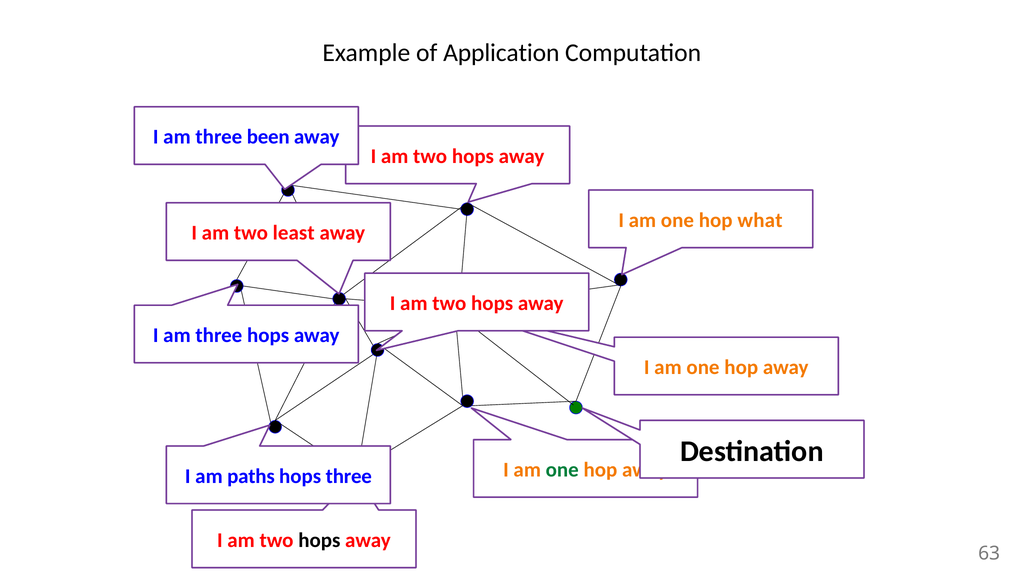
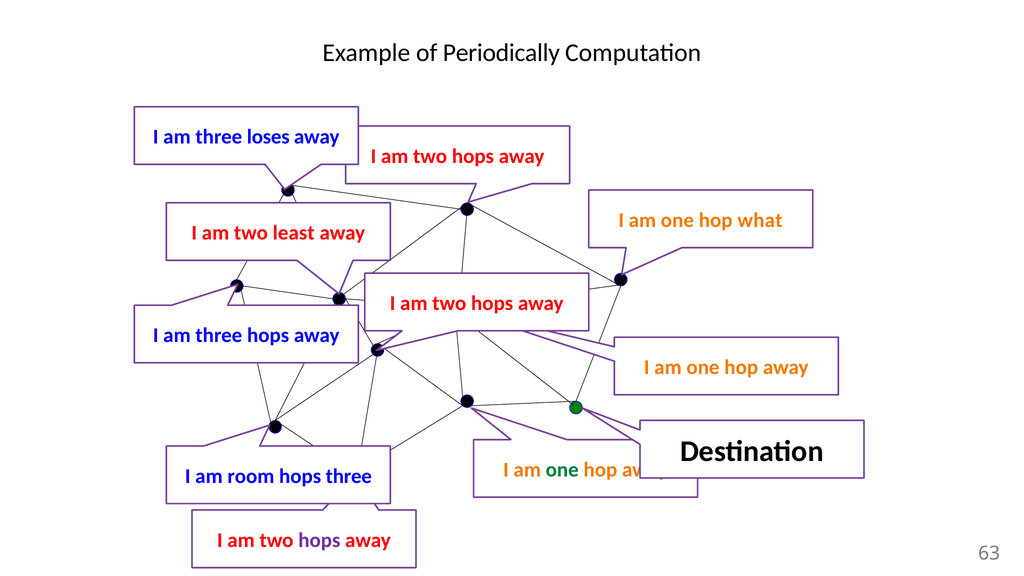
Application: Application -> Periodically
been: been -> loses
paths: paths -> room
hops at (319, 540) colour: black -> purple
